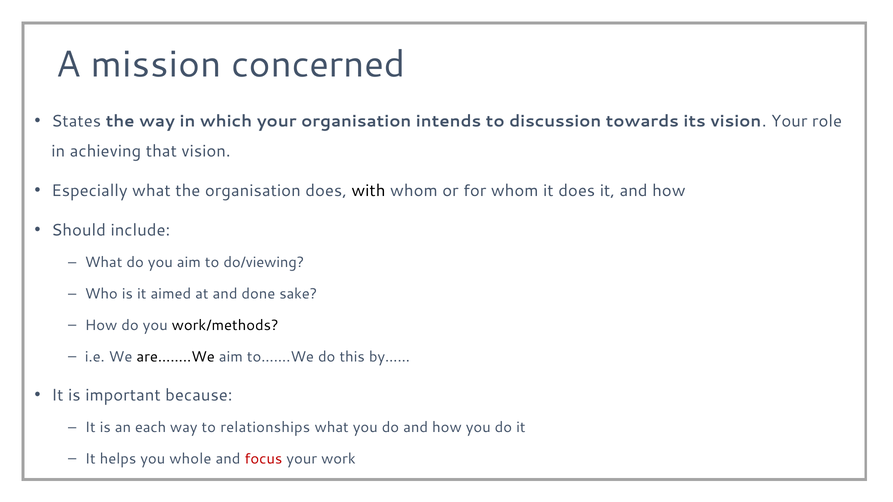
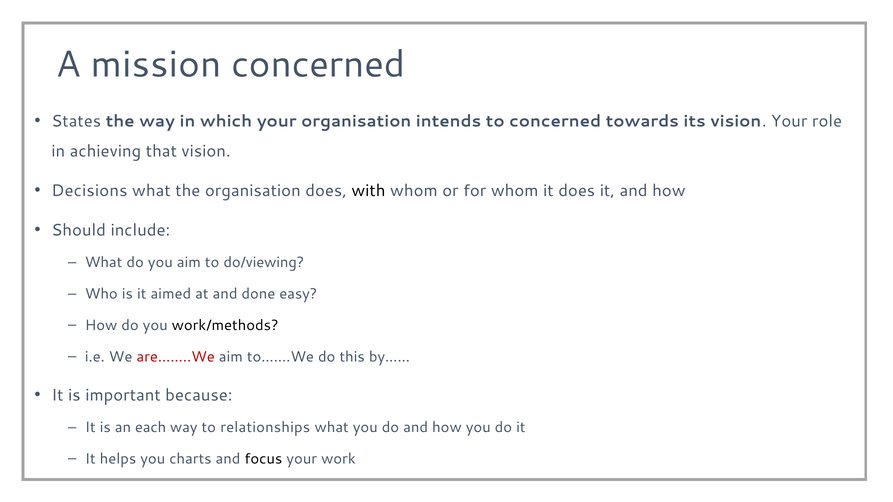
to discussion: discussion -> concerned
Especially: Especially -> Decisions
sake: sake -> easy
are……..We colour: black -> red
whole: whole -> charts
focus colour: red -> black
